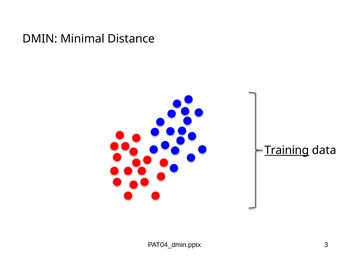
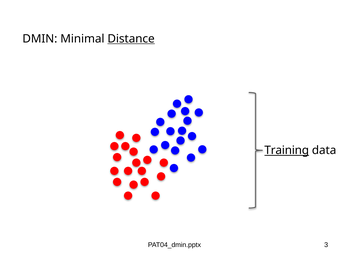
Distance underline: none -> present
